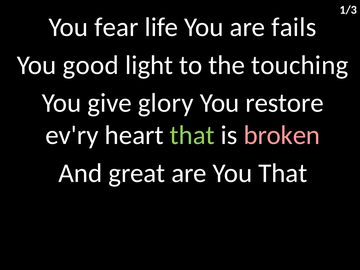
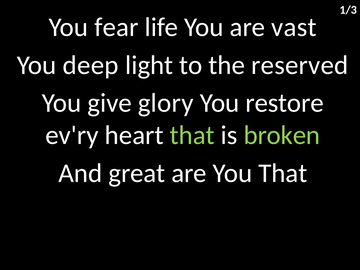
fails: fails -> vast
good: good -> deep
touching: touching -> reserved
broken colour: pink -> light green
